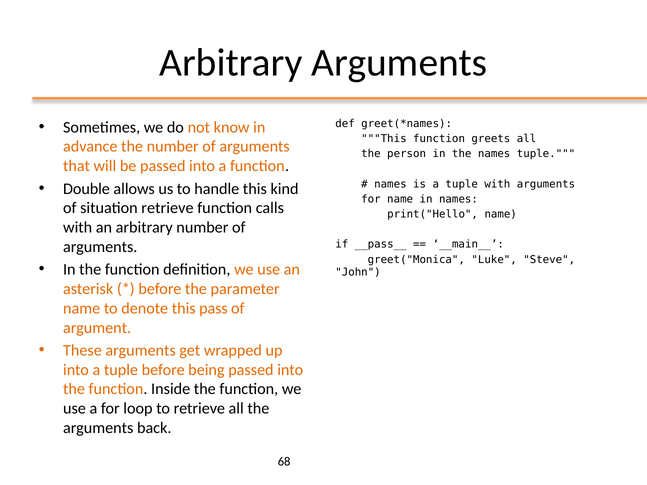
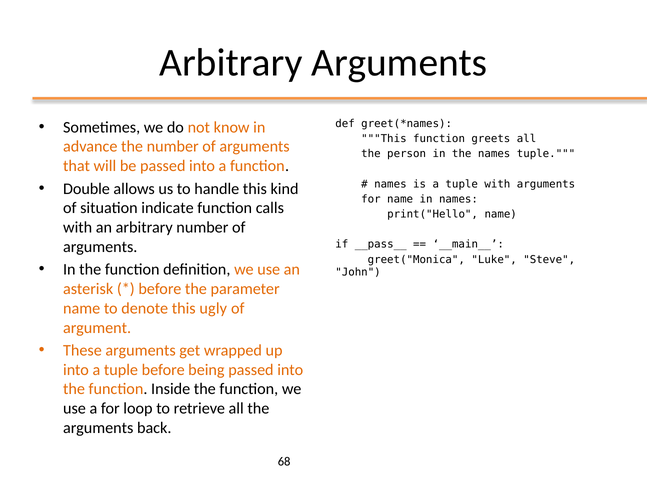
situation retrieve: retrieve -> indicate
pass: pass -> ugly
